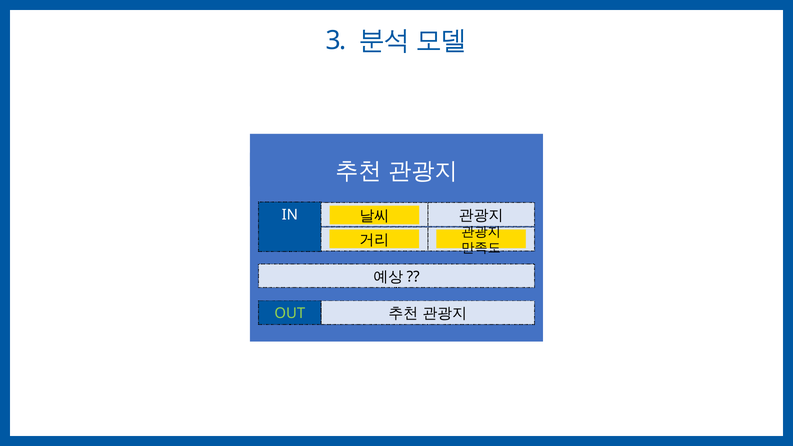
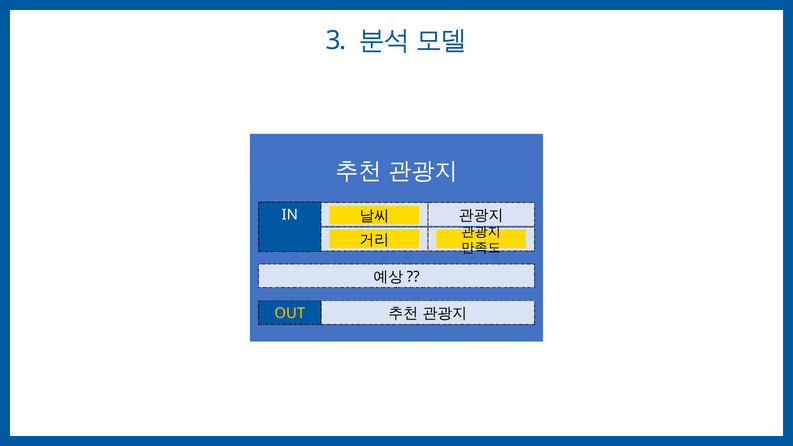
OUT colour: light green -> yellow
